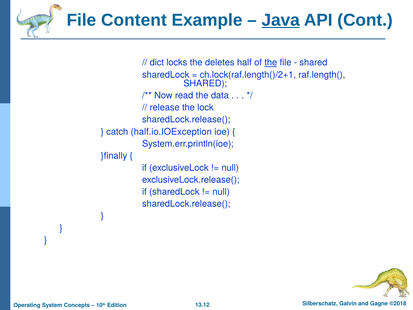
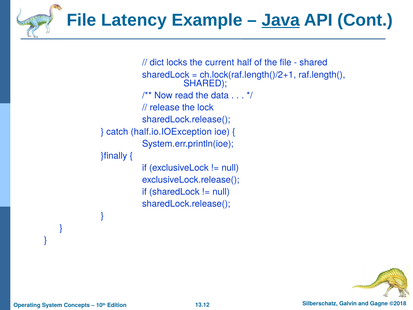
Content: Content -> Latency
deletes: deletes -> current
the at (271, 63) underline: present -> none
